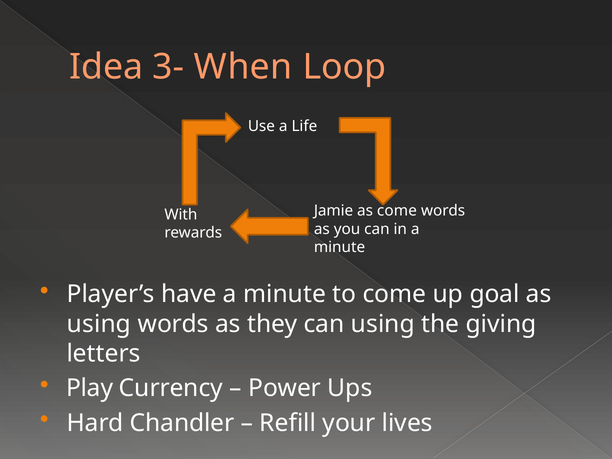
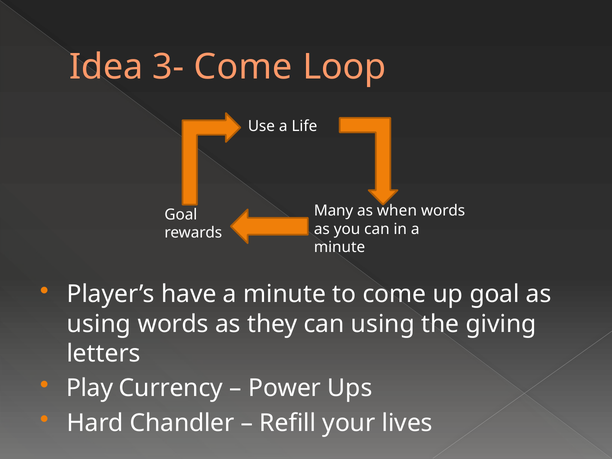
3- When: When -> Come
Jamie: Jamie -> Many
as come: come -> when
With at (181, 215): With -> Goal
